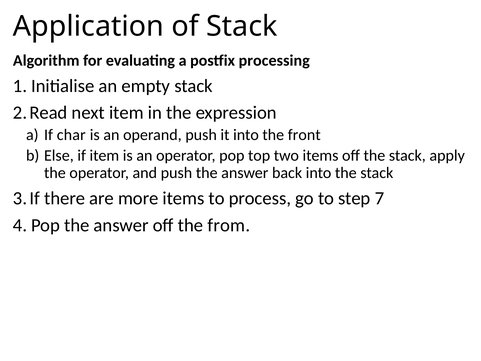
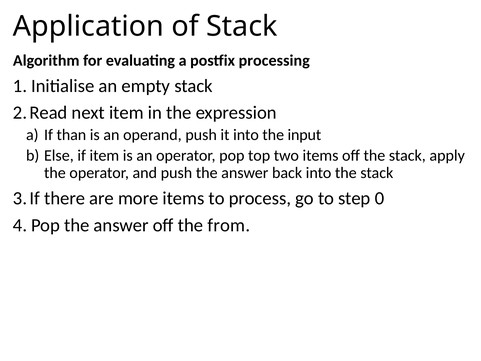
char: char -> than
front: front -> input
7: 7 -> 0
